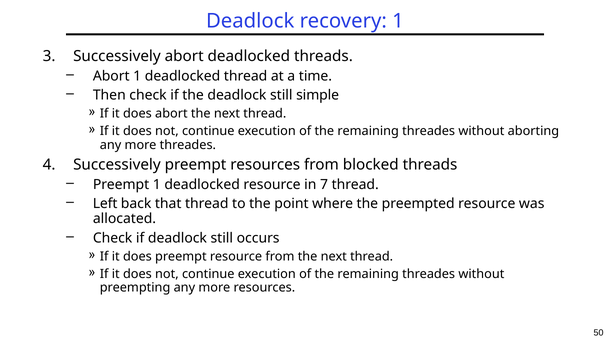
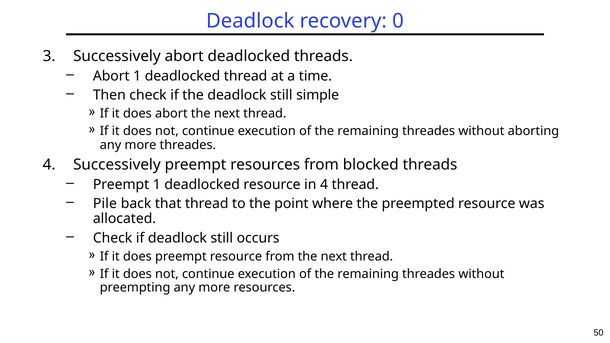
recovery 1: 1 -> 0
in 7: 7 -> 4
Left: Left -> Pile
